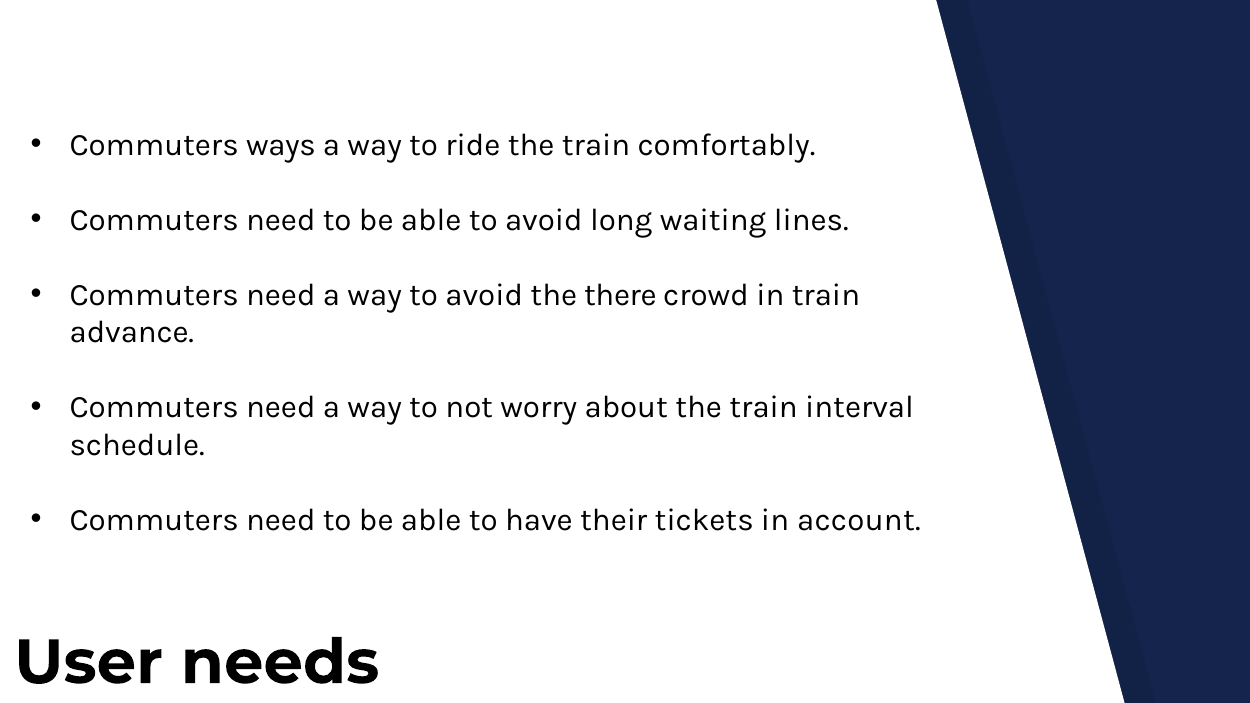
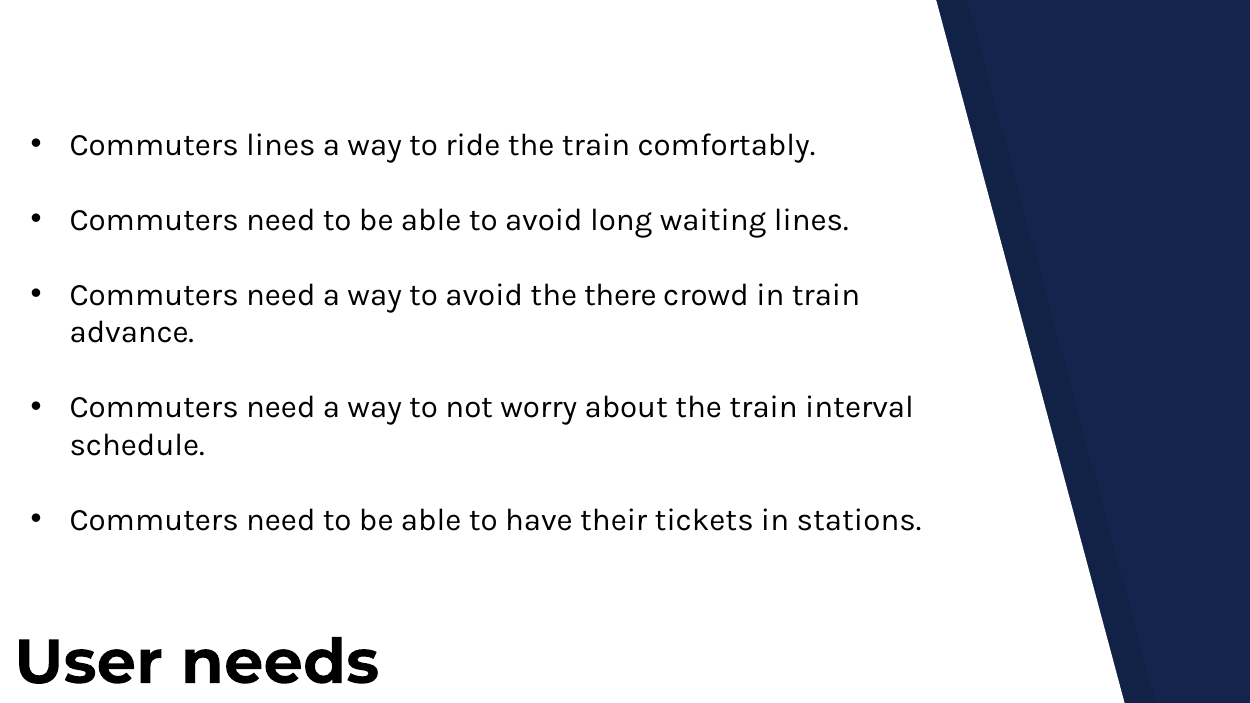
Commuters ways: ways -> lines
account: account -> stations
